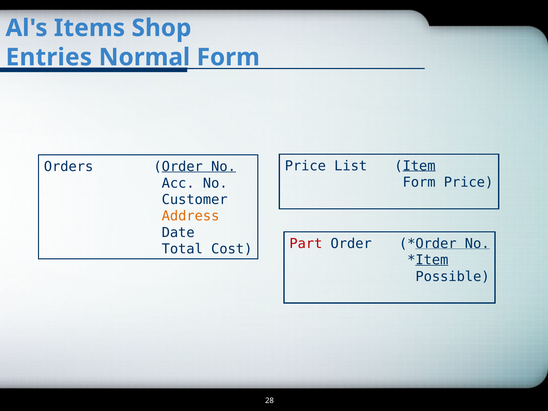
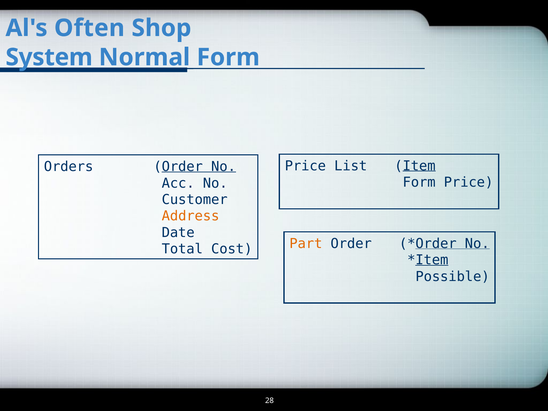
Items: Items -> Often
Entries: Entries -> System
Part colour: red -> orange
